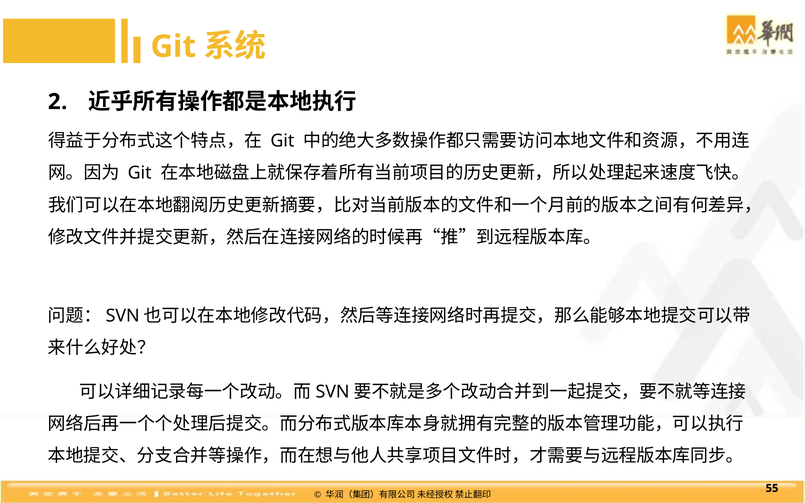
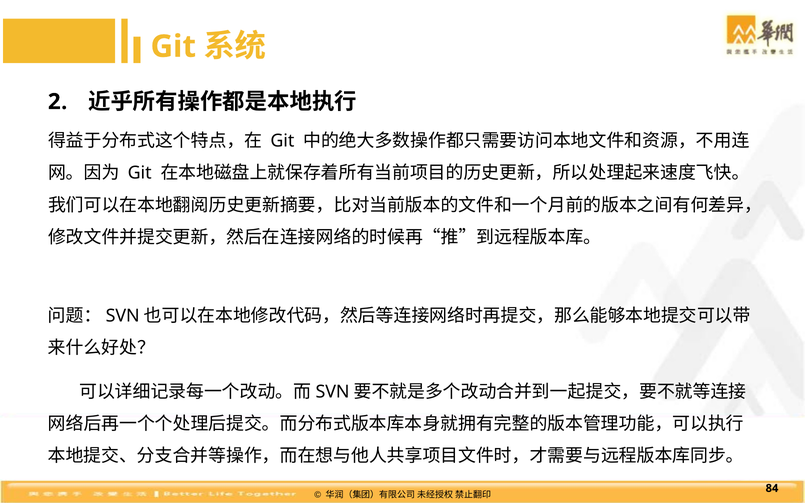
55: 55 -> 84
